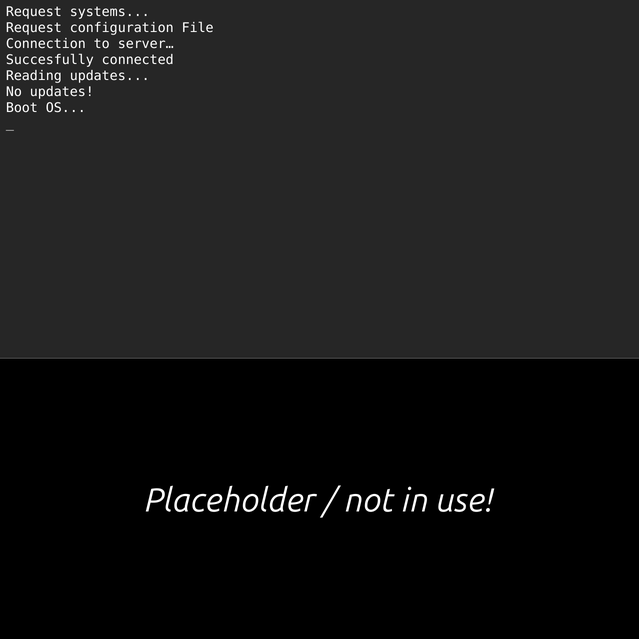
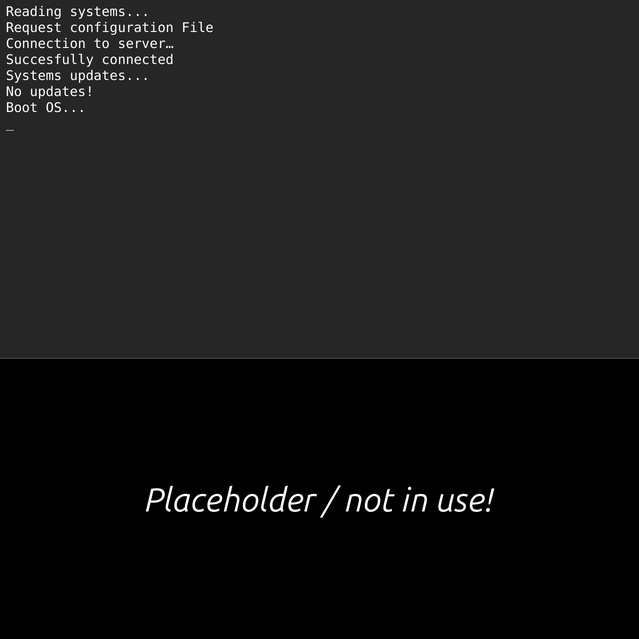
Request at (34, 12): Request -> Reading
Reading at (34, 76): Reading -> Systems
